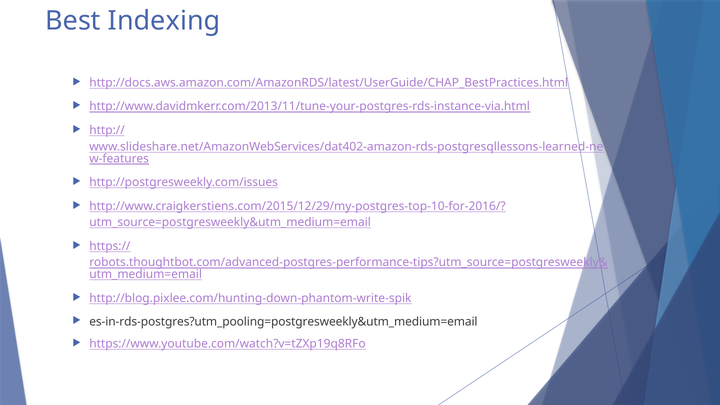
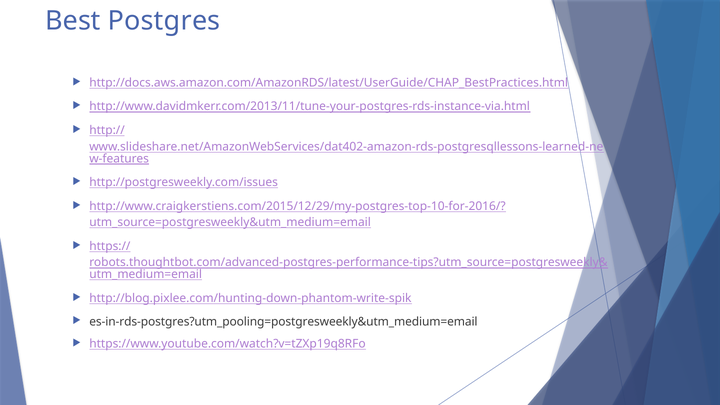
Indexing: Indexing -> Postgres
